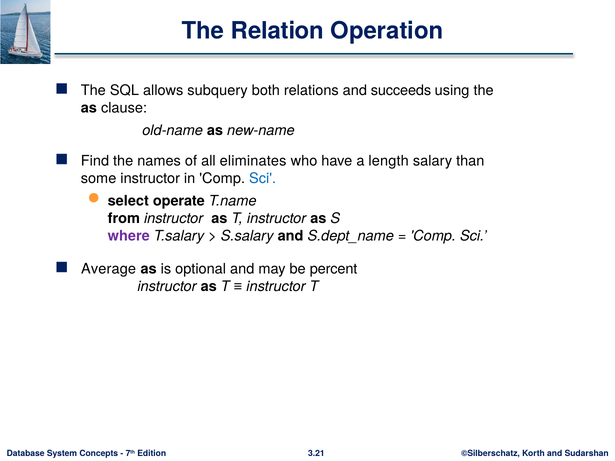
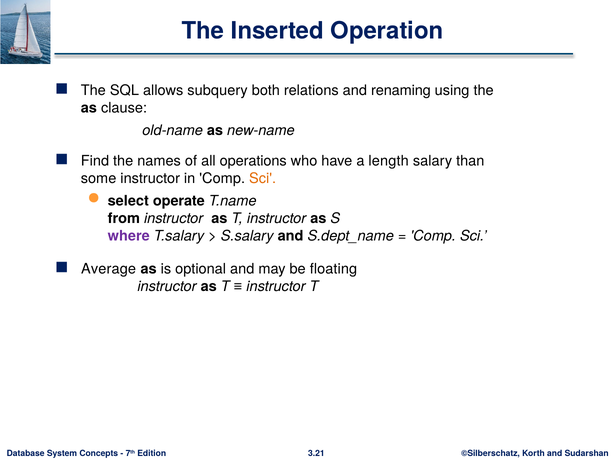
Relation: Relation -> Inserted
succeeds: succeeds -> renaming
eliminates: eliminates -> operations
Sci at (263, 178) colour: blue -> orange
percent: percent -> floating
